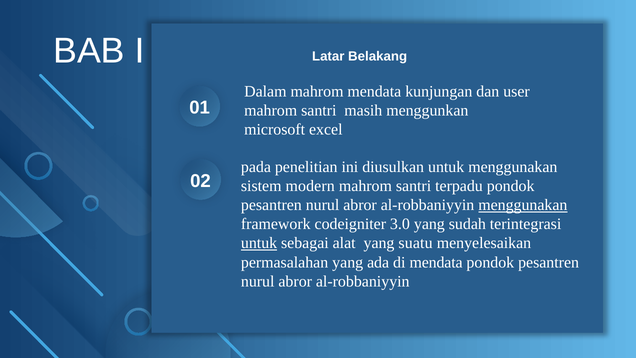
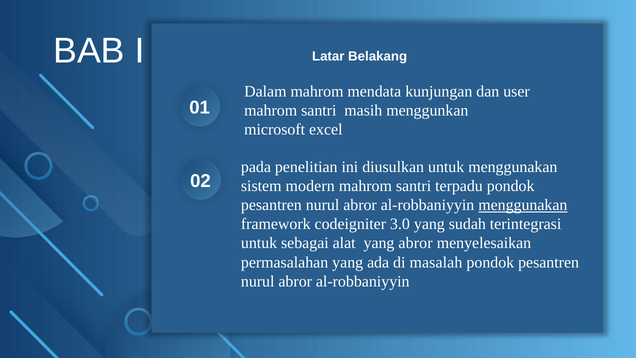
untuk at (259, 243) underline: present -> none
yang suatu: suatu -> abror
di mendata: mendata -> masalah
